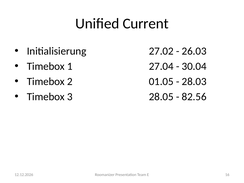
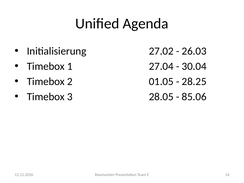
Current: Current -> Agenda
28.03: 28.03 -> 28.25
82.56: 82.56 -> 85.06
